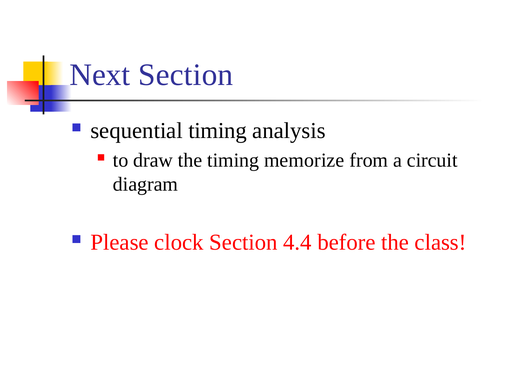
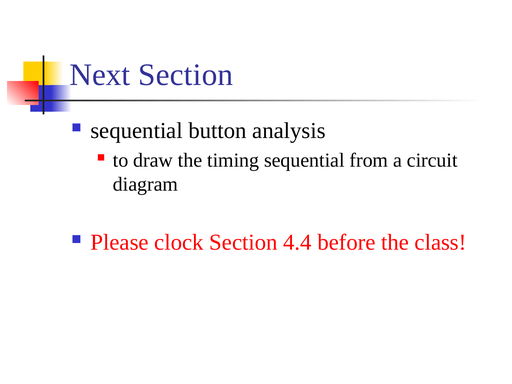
sequential timing: timing -> button
timing memorize: memorize -> sequential
